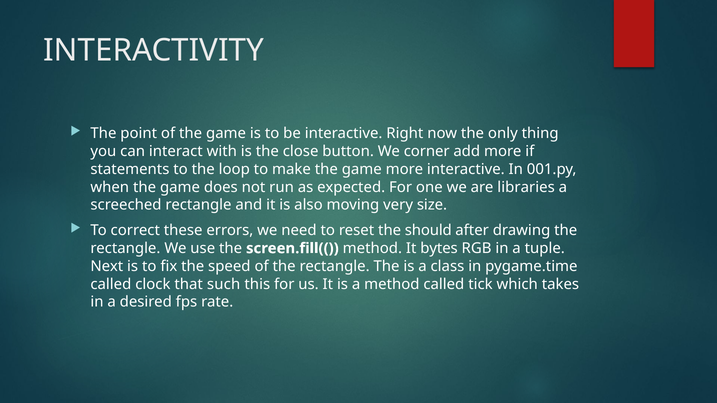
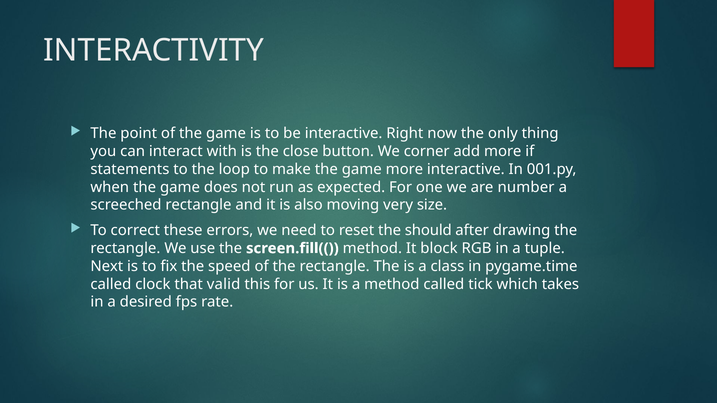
libraries: libraries -> number
bytes: bytes -> block
such: such -> valid
